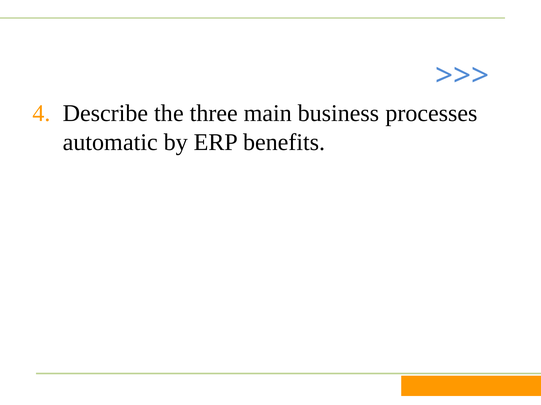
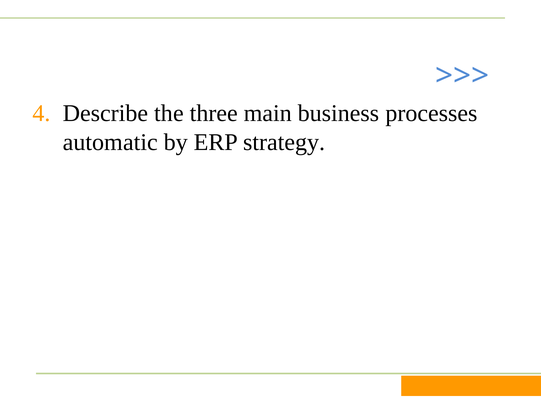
benefits: benefits -> strategy
